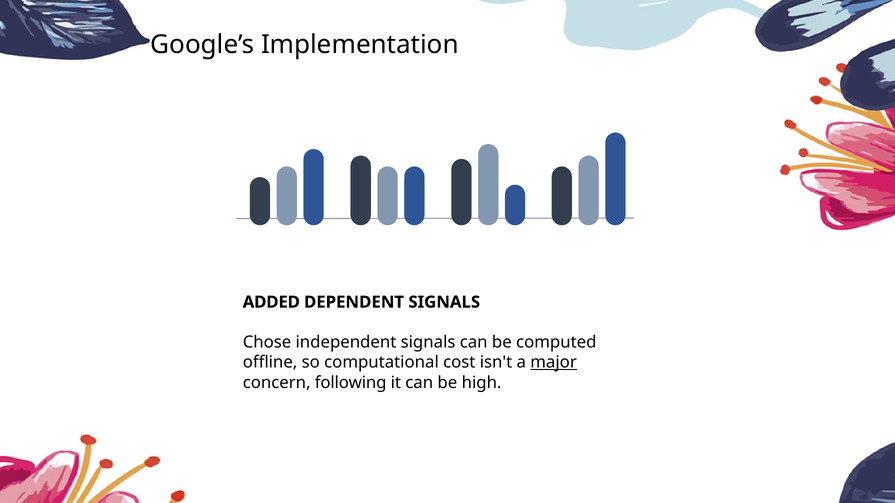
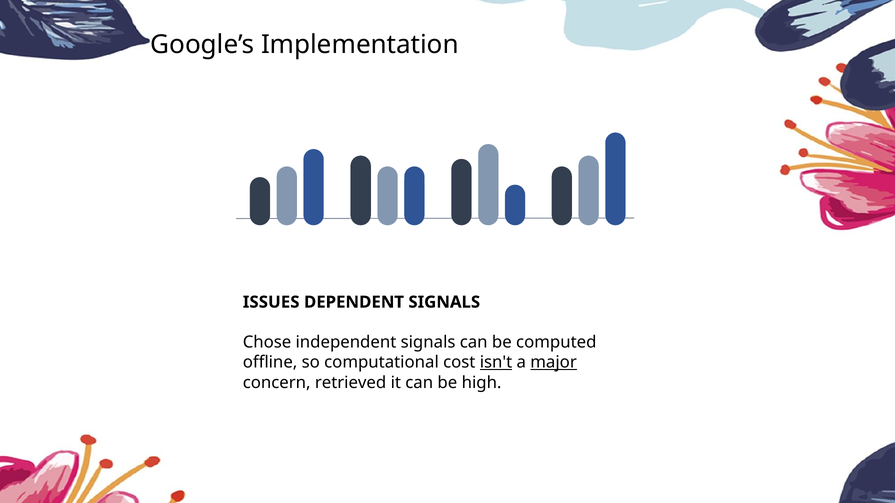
ADDED: ADDED -> ISSUES
isn't underline: none -> present
following: following -> retrieved
